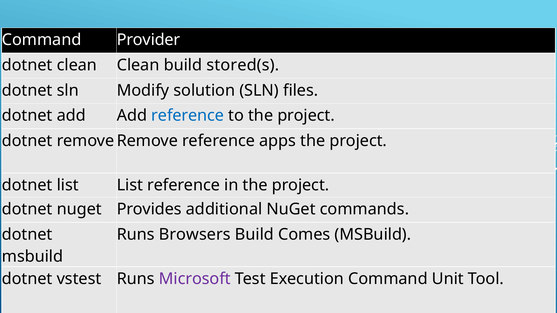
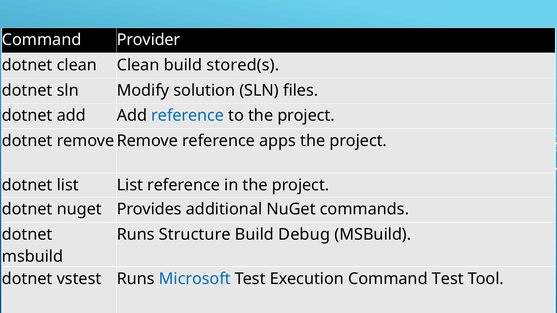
Browsers: Browsers -> Structure
Comes: Comes -> Debug
Microsoft colour: purple -> blue
Command Unit: Unit -> Test
